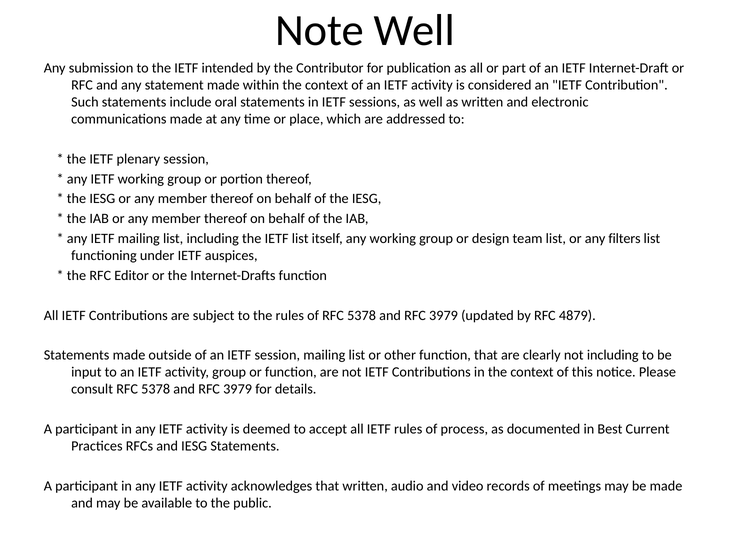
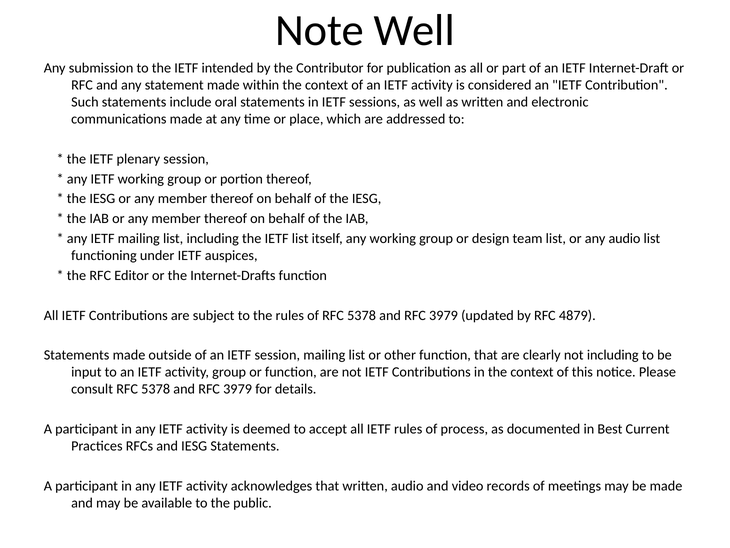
any filters: filters -> audio
